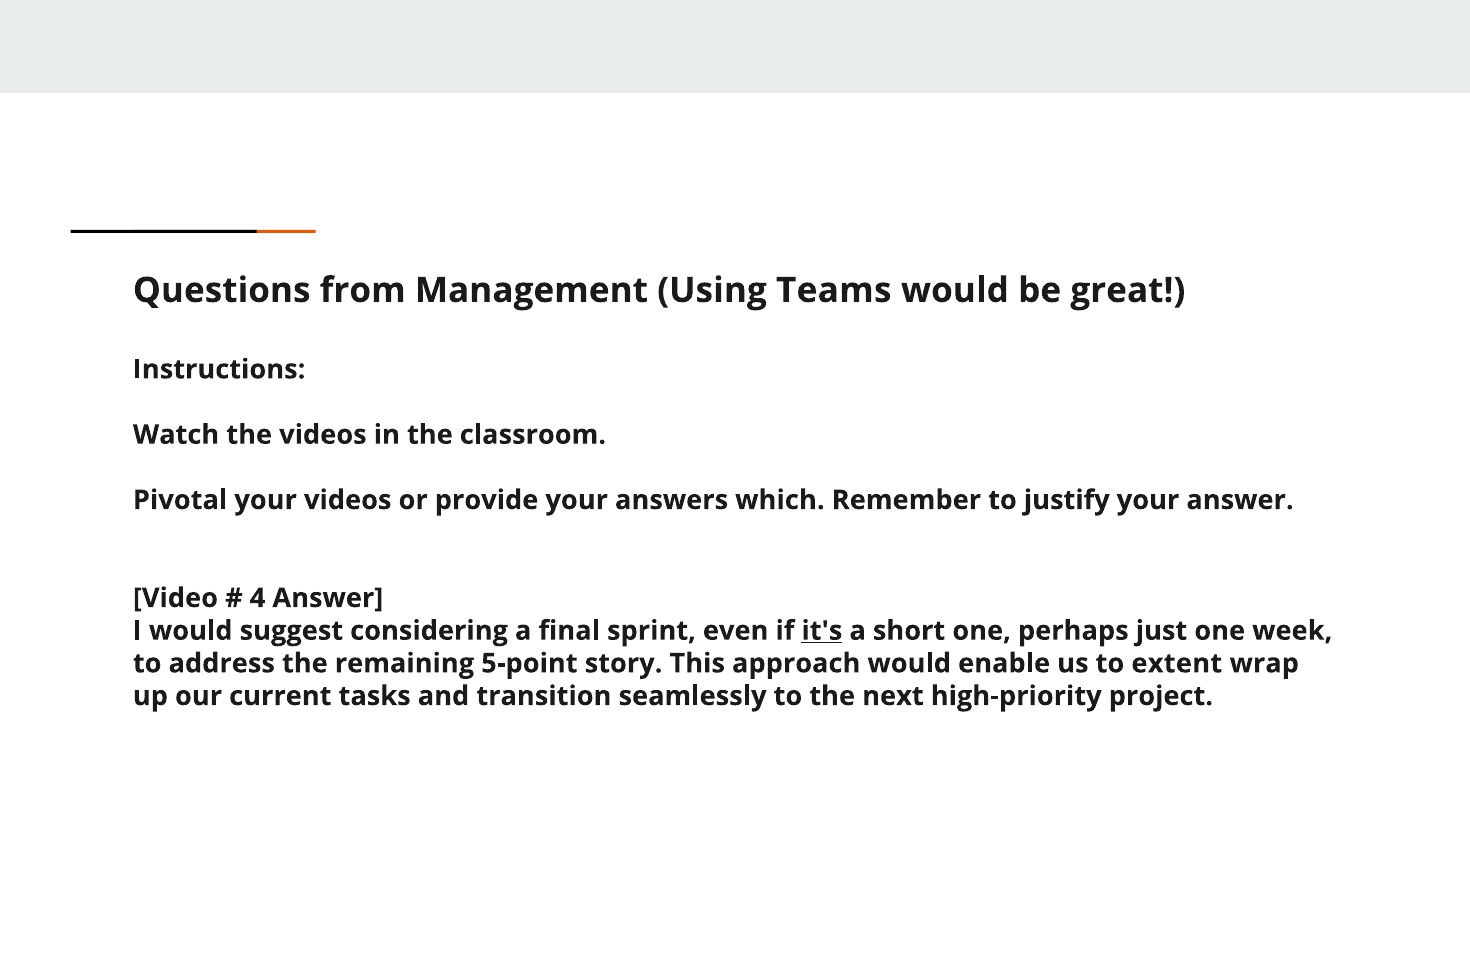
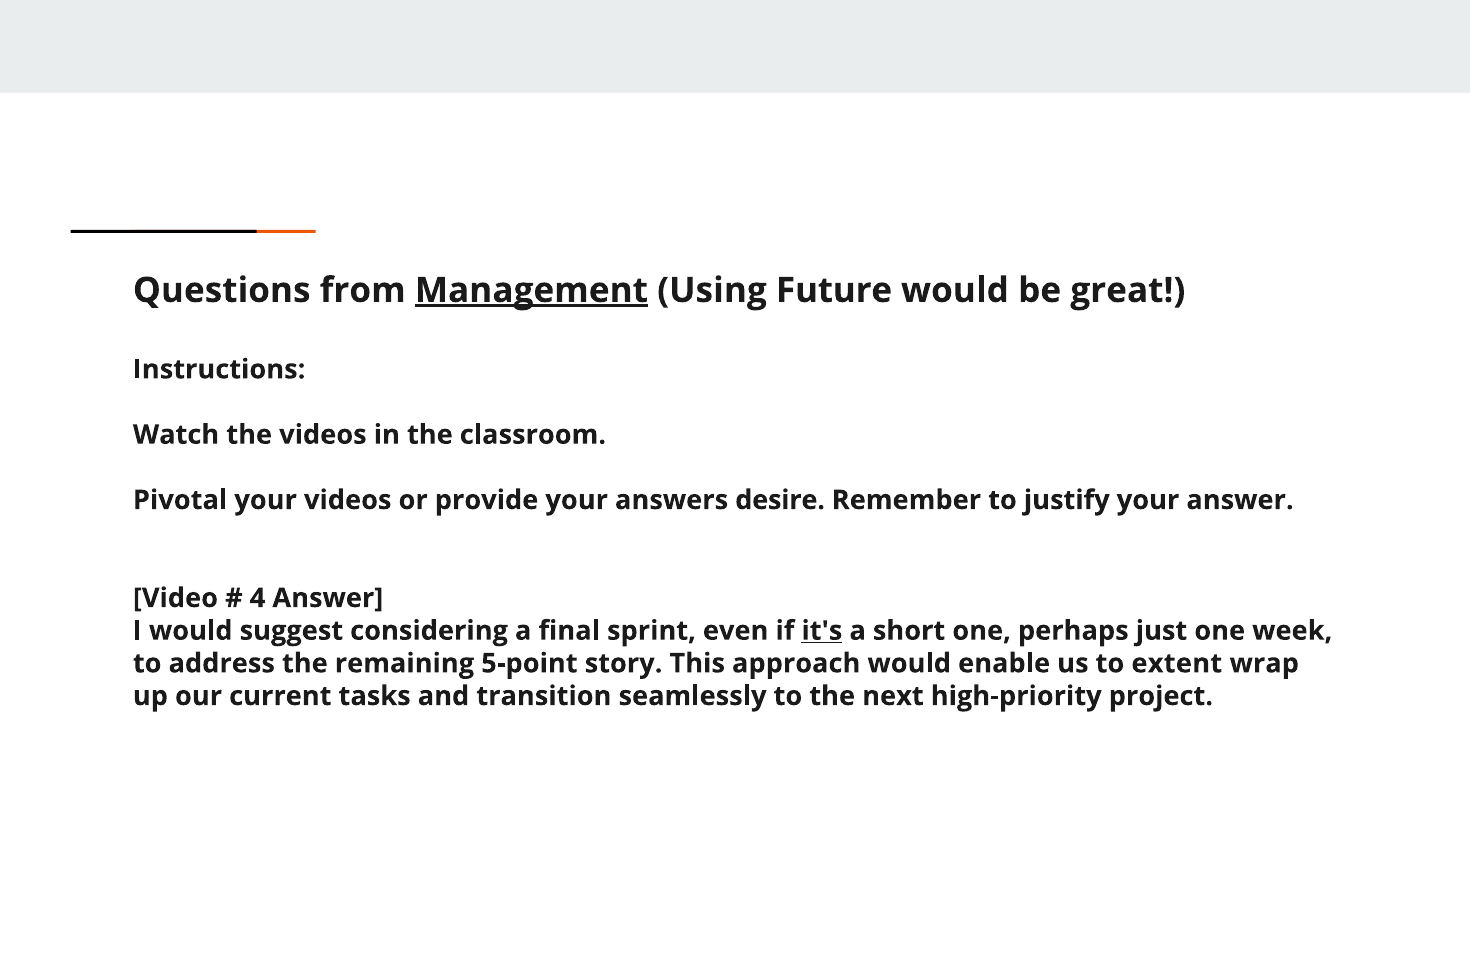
Management underline: none -> present
Teams: Teams -> Future
which: which -> desire
